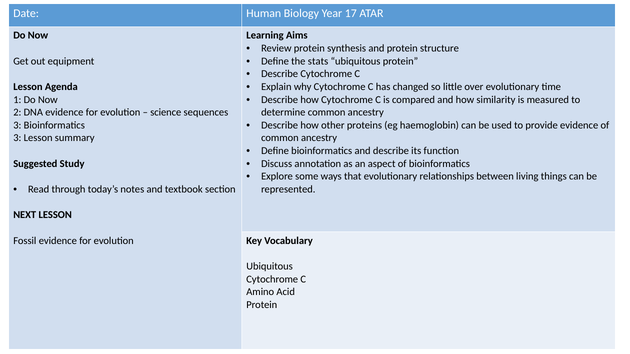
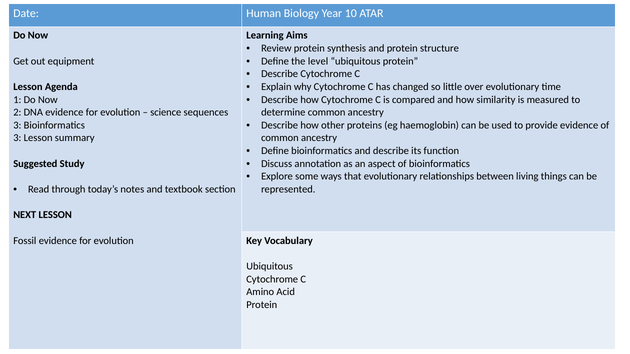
17: 17 -> 10
stats: stats -> level
